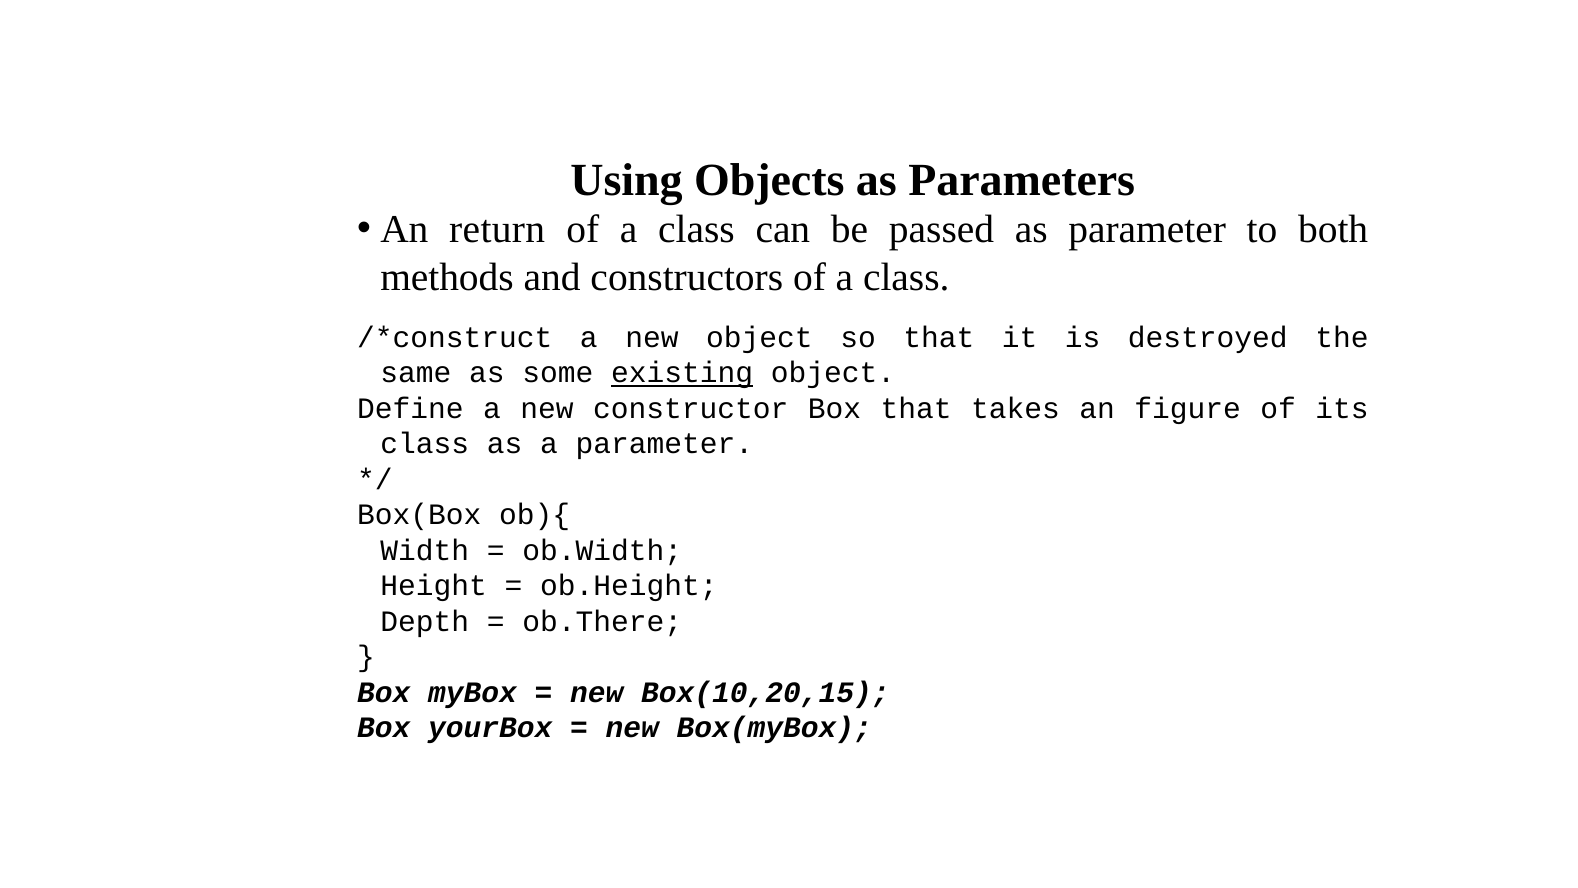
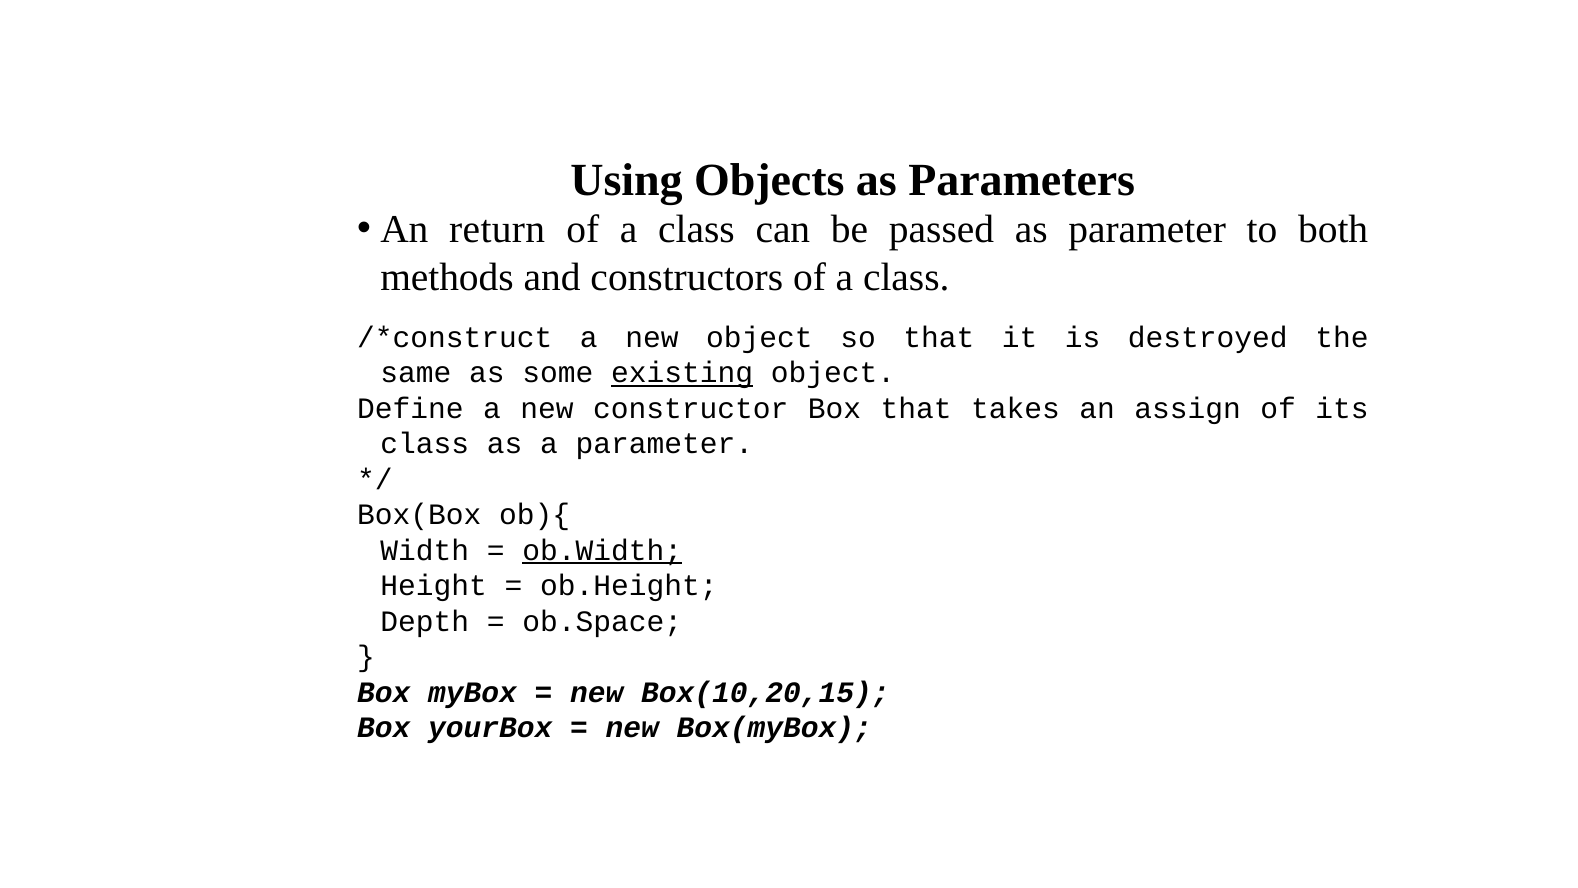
figure: figure -> assign
ob.Width underline: none -> present
ob.There: ob.There -> ob.Space
